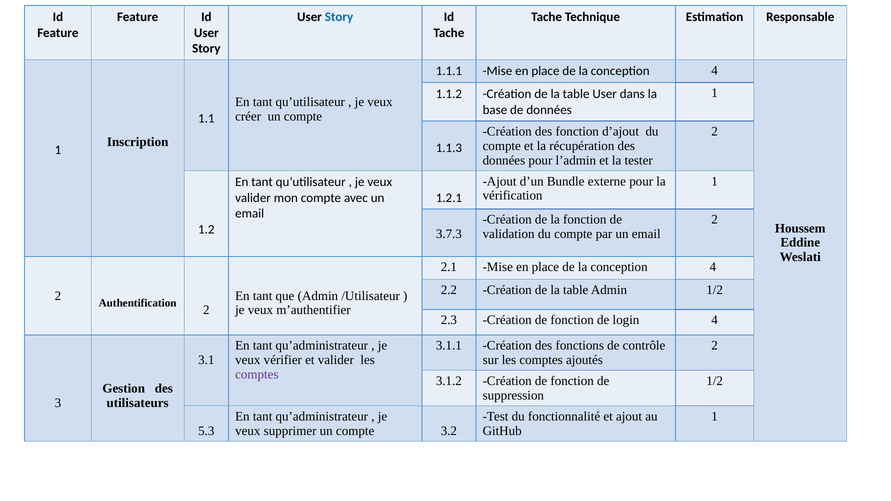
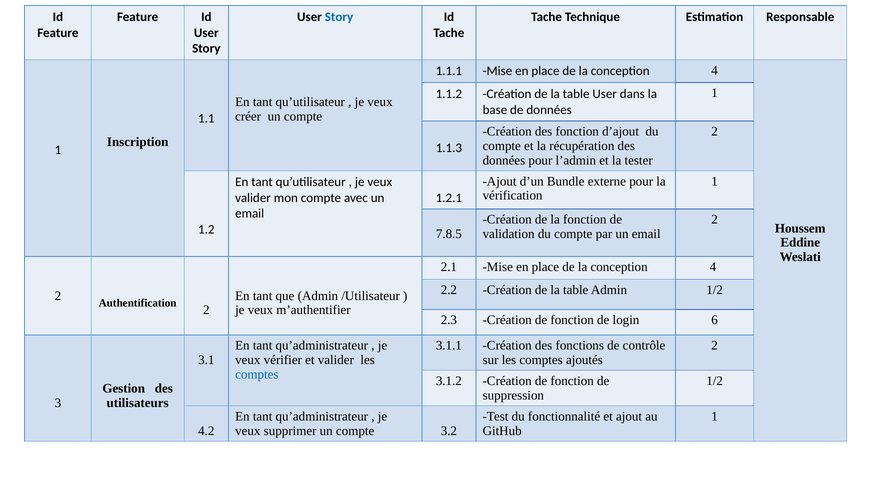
3.7.3: 3.7.3 -> 7.8.5
login 4: 4 -> 6
comptes at (257, 374) colour: purple -> blue
5.3: 5.3 -> 4.2
